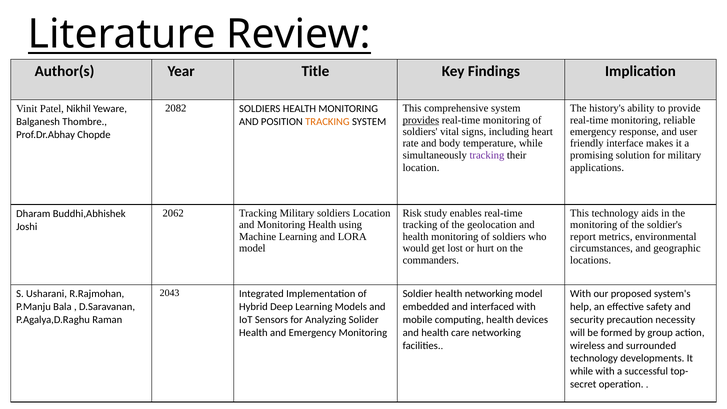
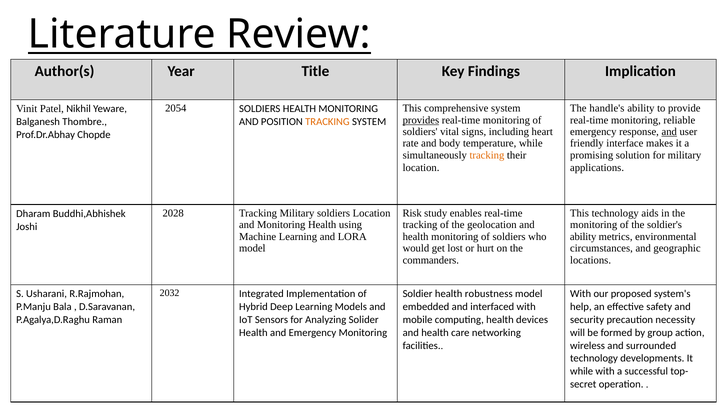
2082: 2082 -> 2054
history's: history's -> handle's
and at (669, 132) underline: none -> present
tracking at (487, 155) colour: purple -> orange
2062: 2062 -> 2028
report at (583, 237): report -> ability
2043: 2043 -> 2032
health networking: networking -> robustness
